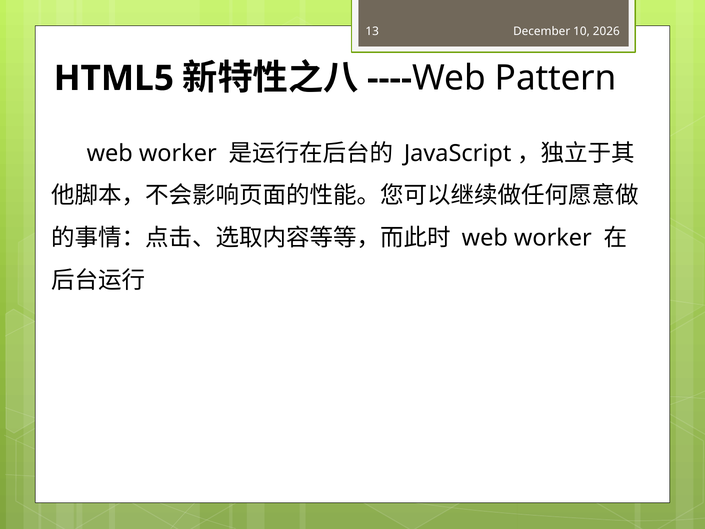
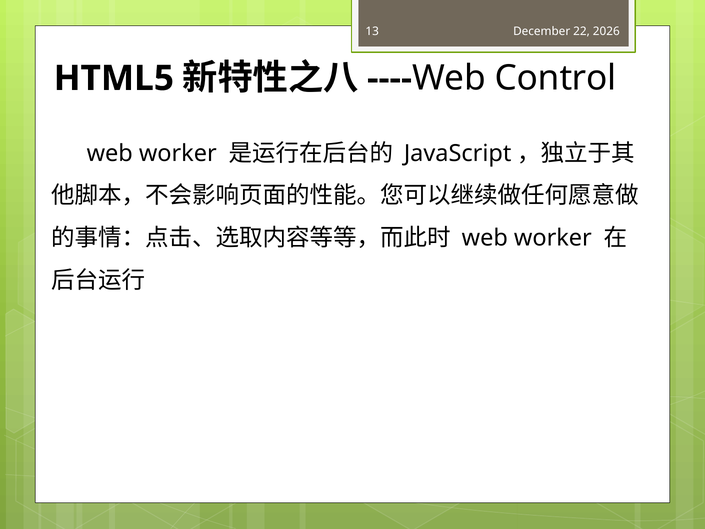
10: 10 -> 22
Pattern: Pattern -> Control
